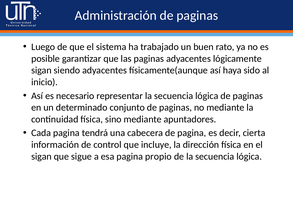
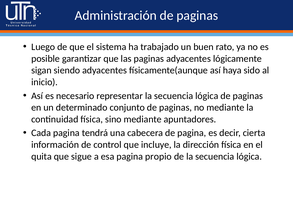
sigan at (42, 156): sigan -> quita
